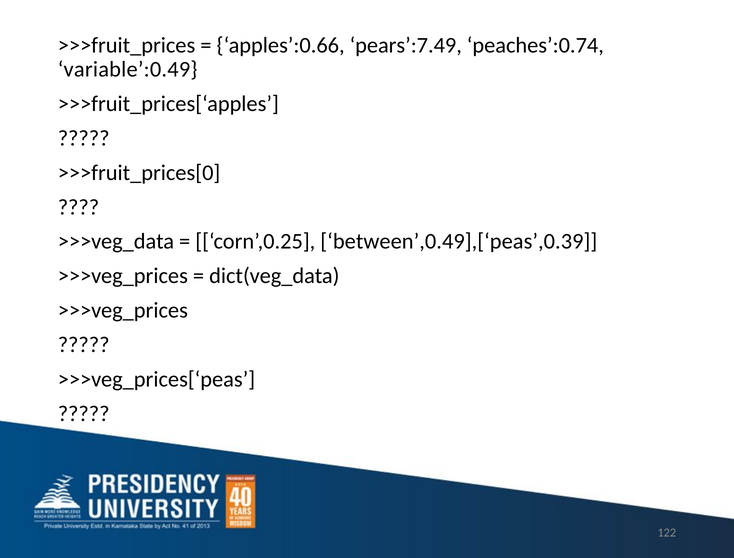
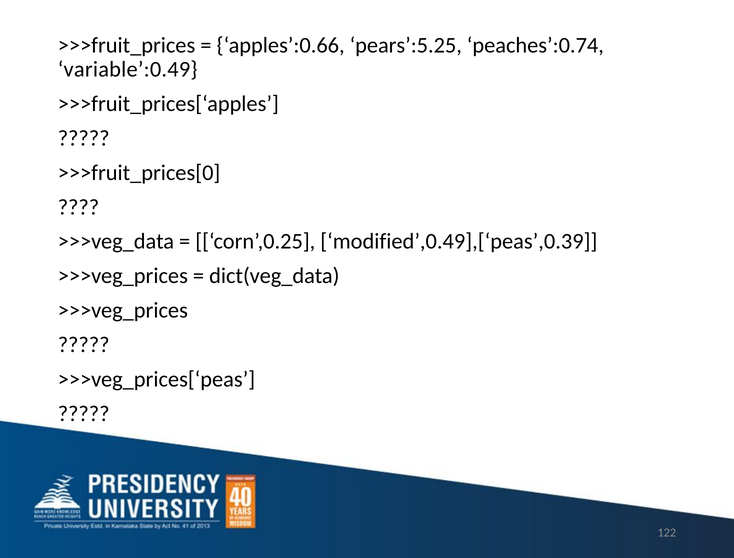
pears’:7.49: pears’:7.49 -> pears’:5.25
between’,0.49],[‘peas’,0.39: between’,0.49],[‘peas’,0.39 -> modified’,0.49],[‘peas’,0.39
